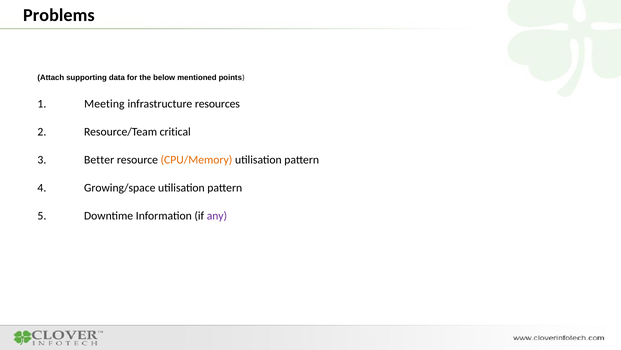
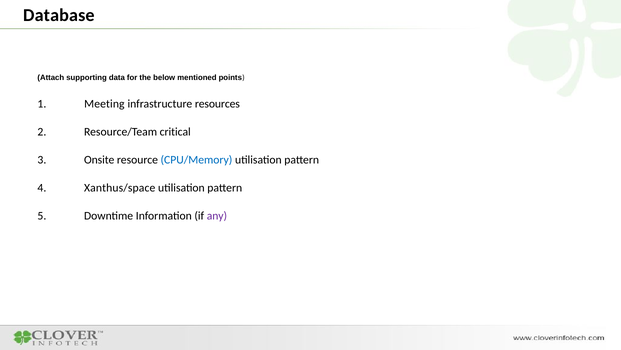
Problems: Problems -> Database
Better: Better -> Onsite
CPU/Memory colour: orange -> blue
Growing/space: Growing/space -> Xanthus/space
